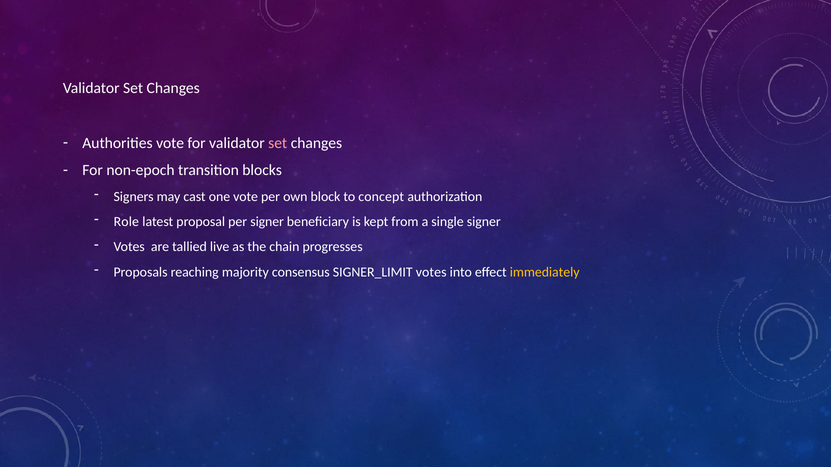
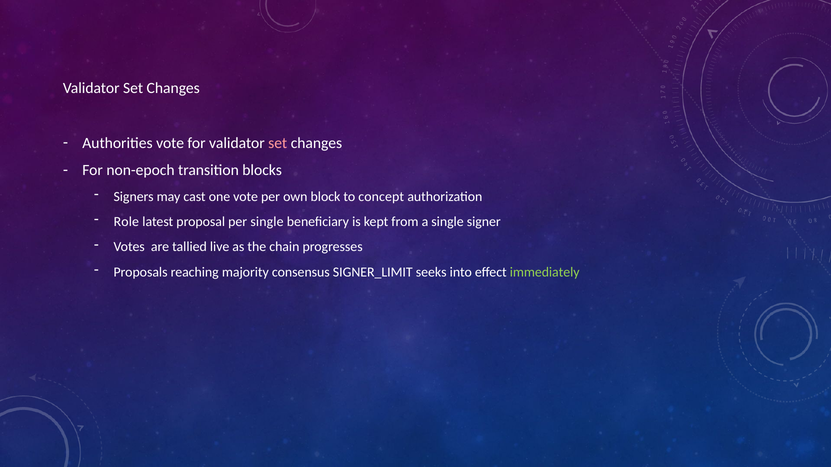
per signer: signer -> single
SIGNER_LIMIT votes: votes -> seeks
immediately colour: yellow -> light green
